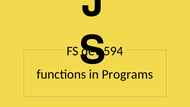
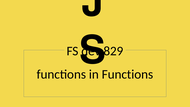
594: 594 -> 829
Programs at (127, 74): Programs -> Functions
